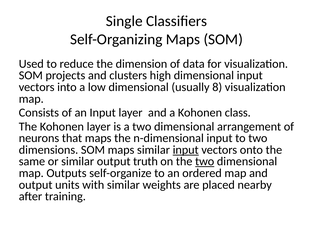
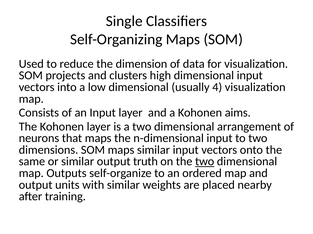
8: 8 -> 4
class: class -> aims
input at (186, 150) underline: present -> none
